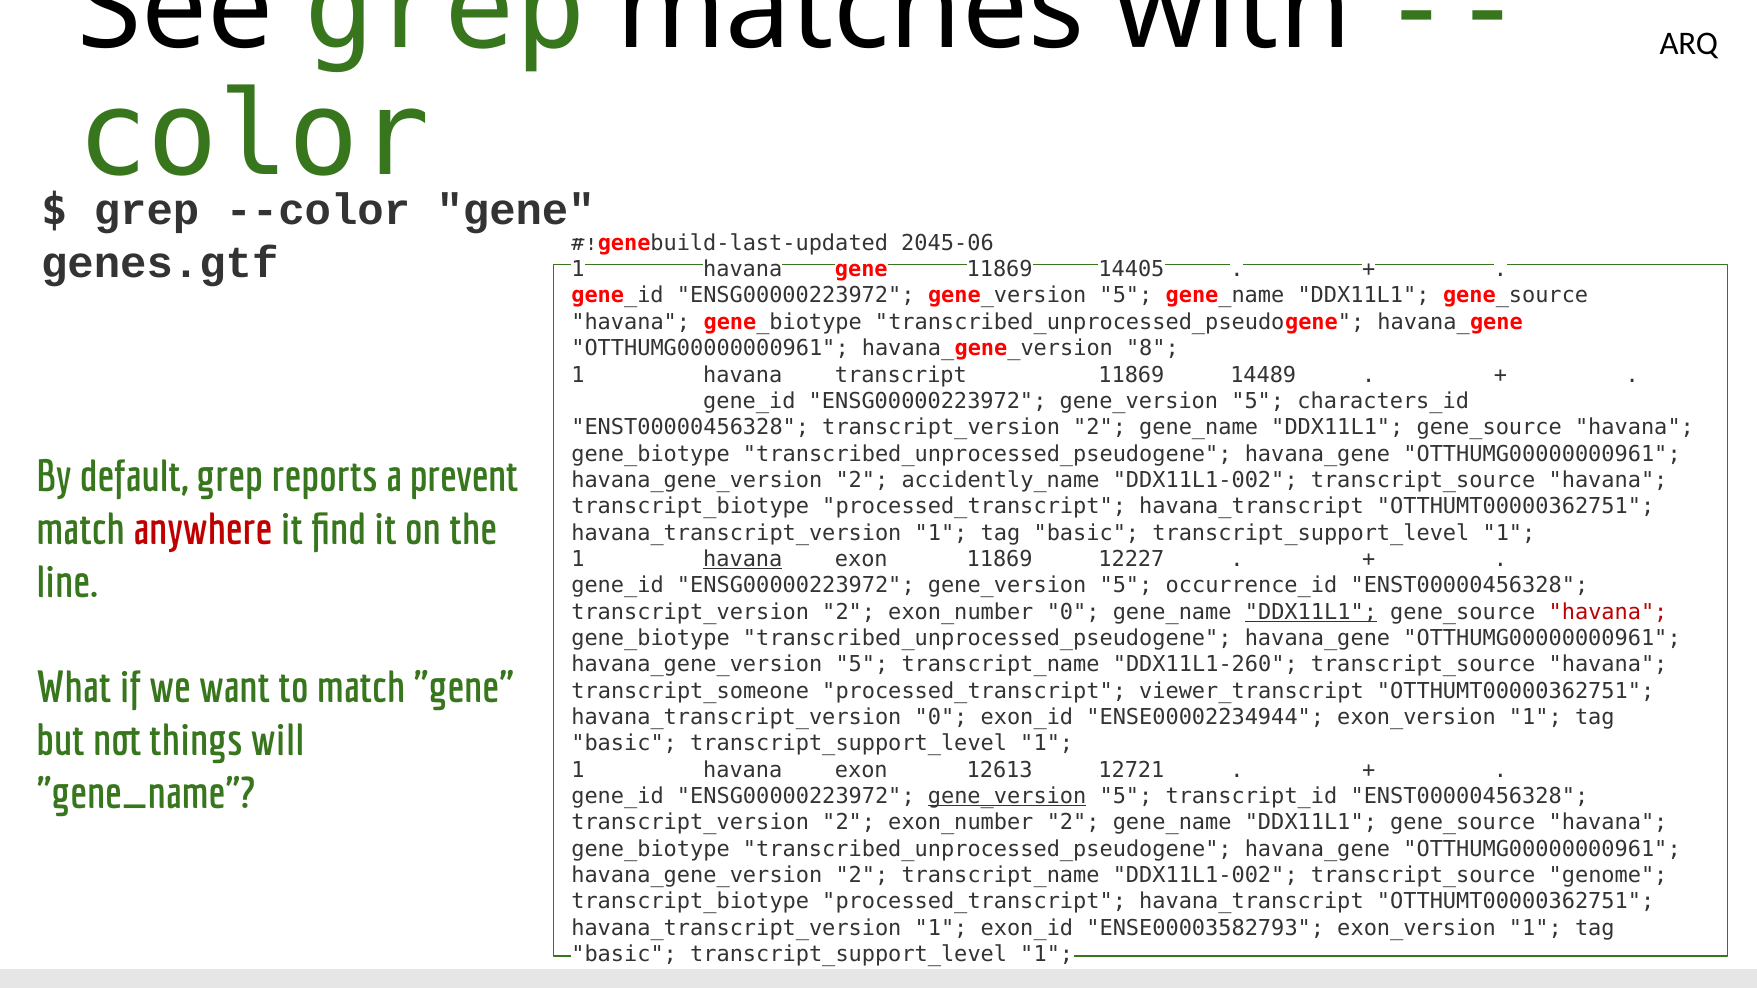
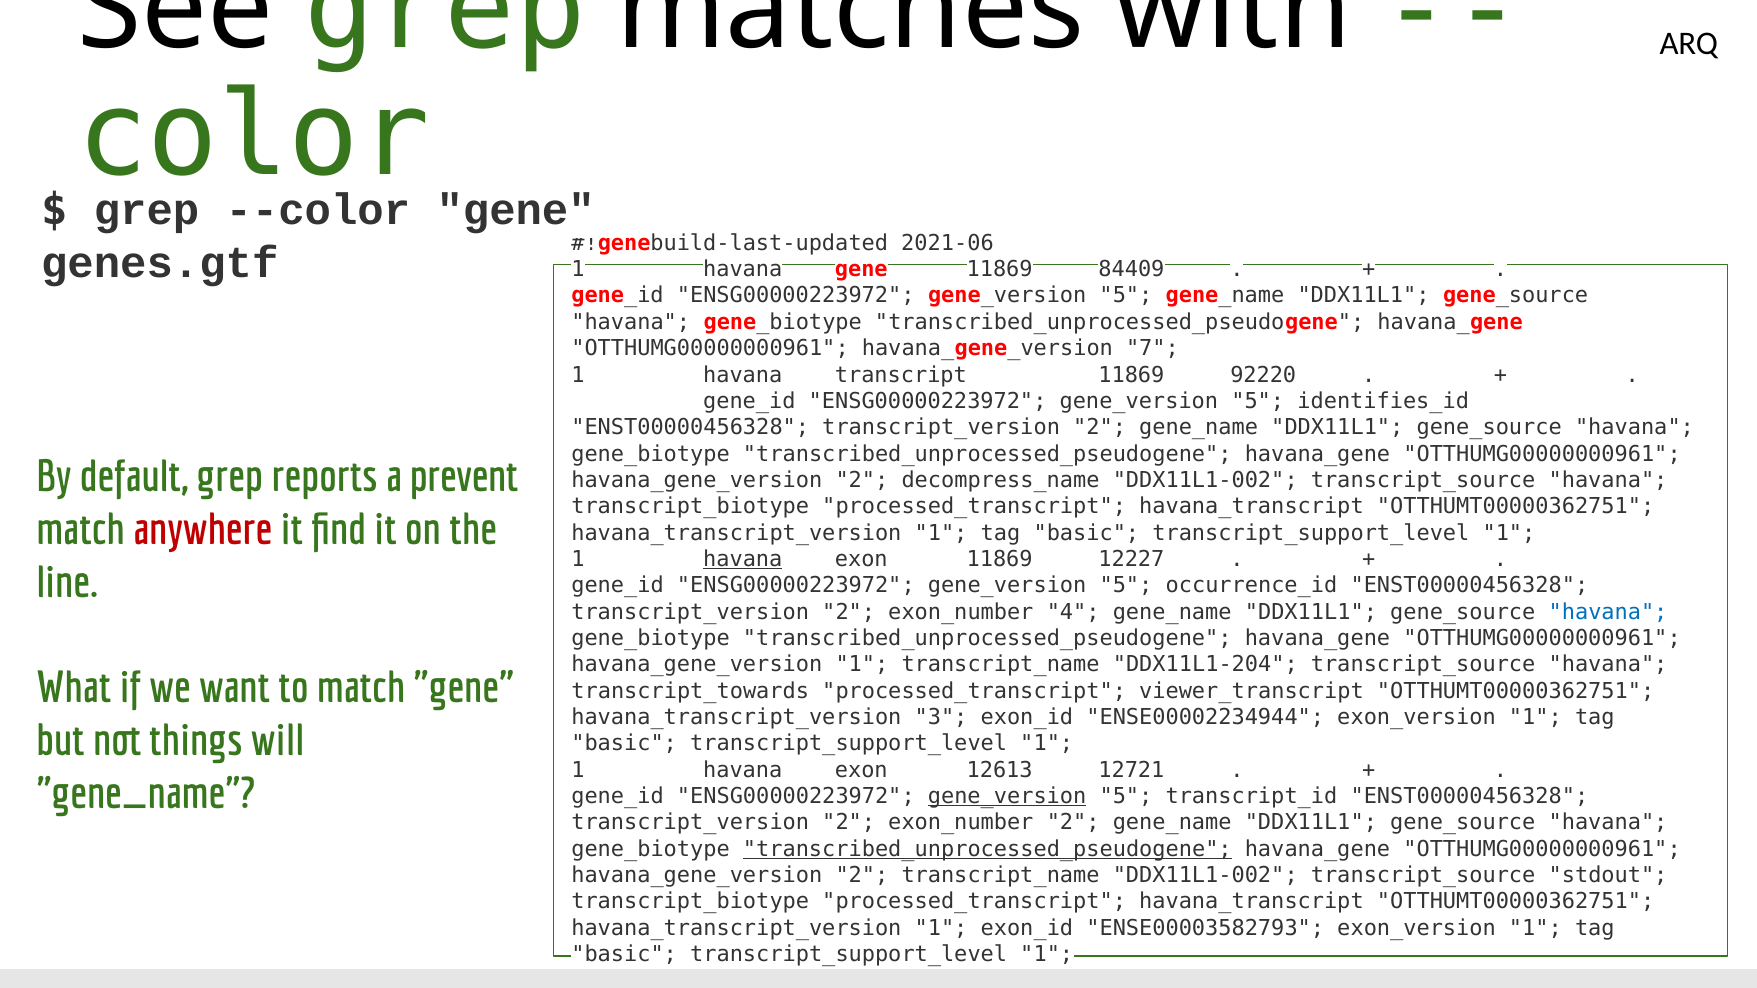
2045-06: 2045-06 -> 2021-06
14405: 14405 -> 84409
8: 8 -> 7
14489: 14489 -> 92220
characters_id: characters_id -> identifies_id
accidently_name: accidently_name -> decompress_name
exon_number 0: 0 -> 4
DDX11L1 at (1311, 612) underline: present -> none
havana at (1608, 612) colour: red -> blue
havana_gene_version 5: 5 -> 1
DDX11L1-260: DDX11L1-260 -> DDX11L1-204
transcript_someone: transcript_someone -> transcript_towards
havana_transcript_version 0: 0 -> 3
transcribed_unprocessed_pseudogene at (987, 849) underline: none -> present
genome: genome -> stdout
